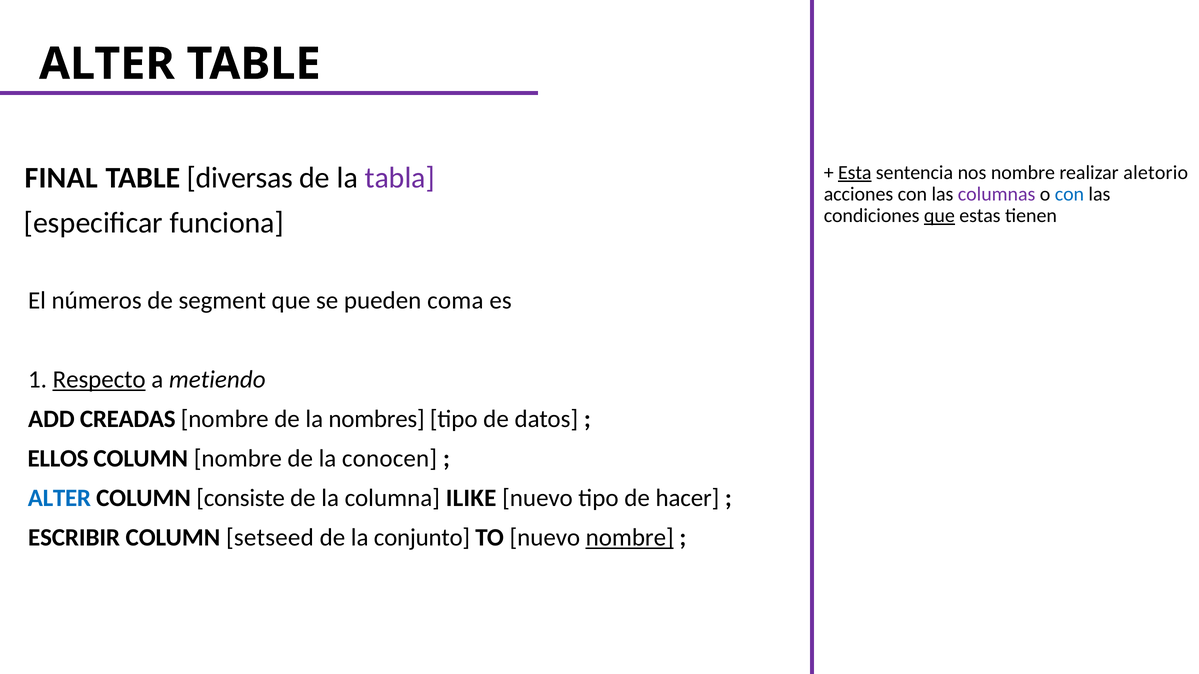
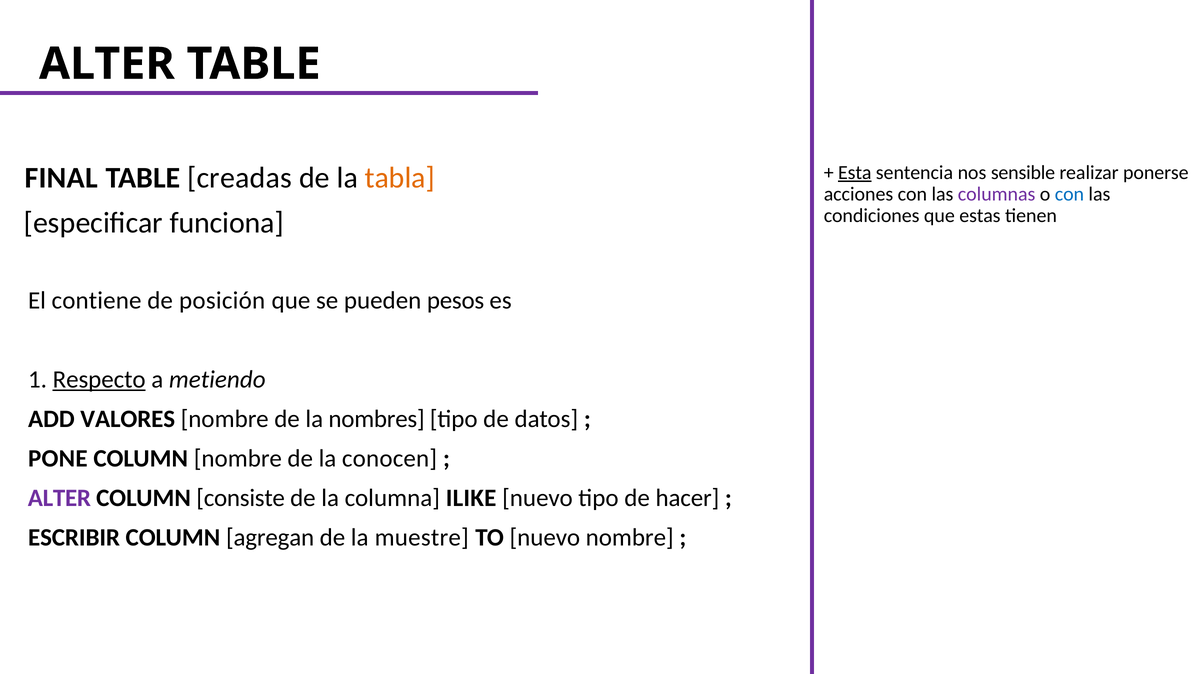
nos nombre: nombre -> sensible
aletorio: aletorio -> ponerse
diversas: diversas -> creadas
tabla colour: purple -> orange
que at (939, 216) underline: present -> none
números: números -> contiene
segment: segment -> posición
coma: coma -> pesos
CREADAS: CREADAS -> VALORES
ELLOS: ELLOS -> PONE
ALTER at (59, 498) colour: blue -> purple
setseed: setseed -> agregan
conjunto: conjunto -> muestre
nombre at (630, 538) underline: present -> none
